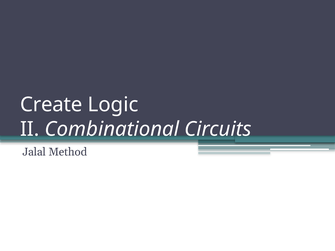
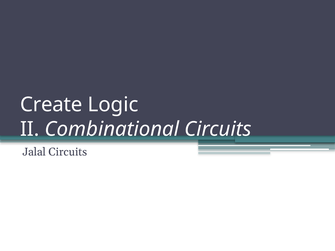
Jalal Method: Method -> Circuits
